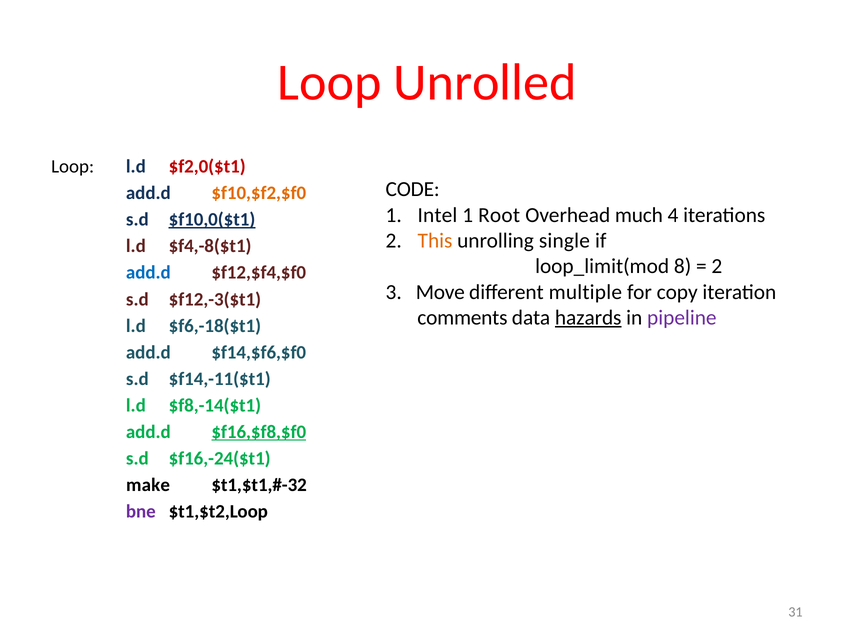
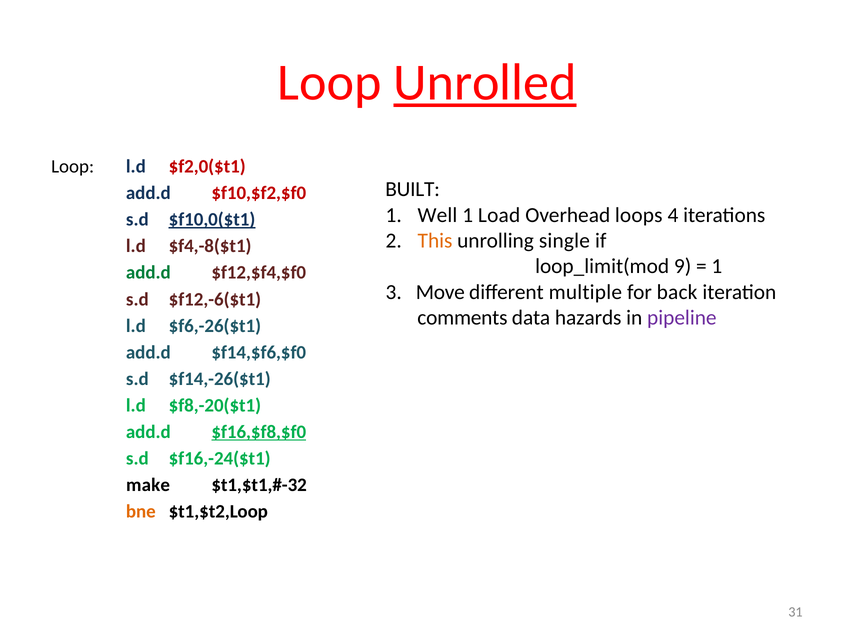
Unrolled underline: none -> present
CODE: CODE -> BUILT
$f10,$f2,$f0 colour: orange -> red
Intel: Intel -> Well
Root: Root -> Load
much: much -> loops
8: 8 -> 9
2 at (717, 266): 2 -> 1
add.d at (148, 273) colour: blue -> green
copy: copy -> back
$f12,-3($t1: $f12,-3($t1 -> $f12,-6($t1
hazards underline: present -> none
$f6,-18($t1: $f6,-18($t1 -> $f6,-26($t1
$f14,-11($t1: $f14,-11($t1 -> $f14,-26($t1
$f8,-14($t1: $f8,-14($t1 -> $f8,-20($t1
bne colour: purple -> orange
